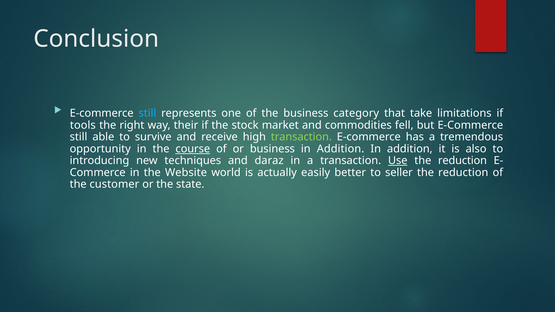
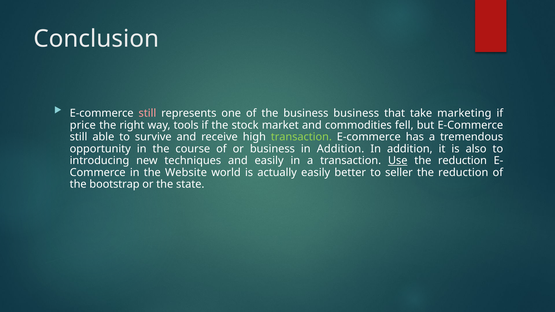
still at (147, 113) colour: light blue -> pink
business category: category -> business
limitations: limitations -> marketing
tools: tools -> price
their: their -> tools
course underline: present -> none
and daraz: daraz -> easily
customer: customer -> bootstrap
